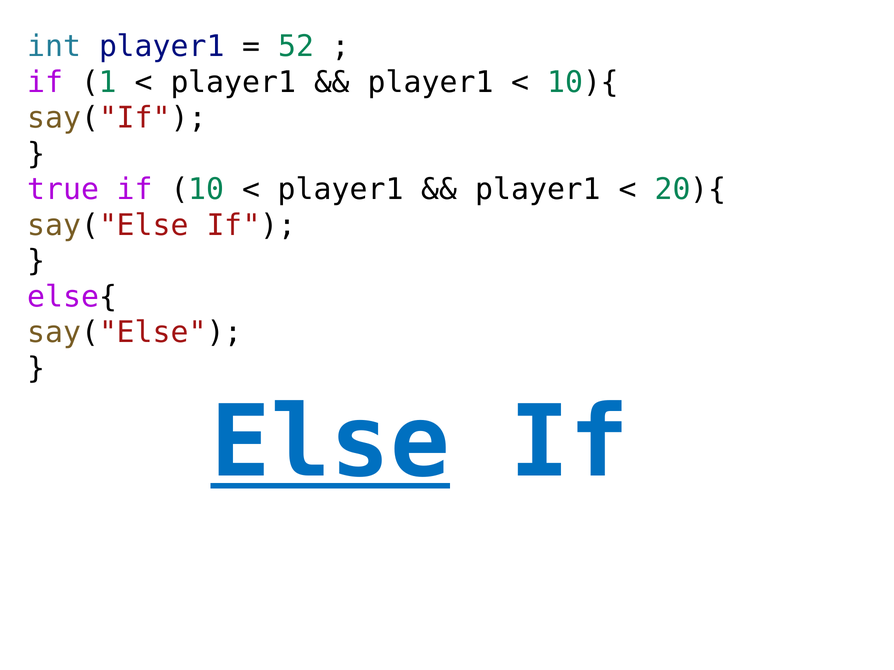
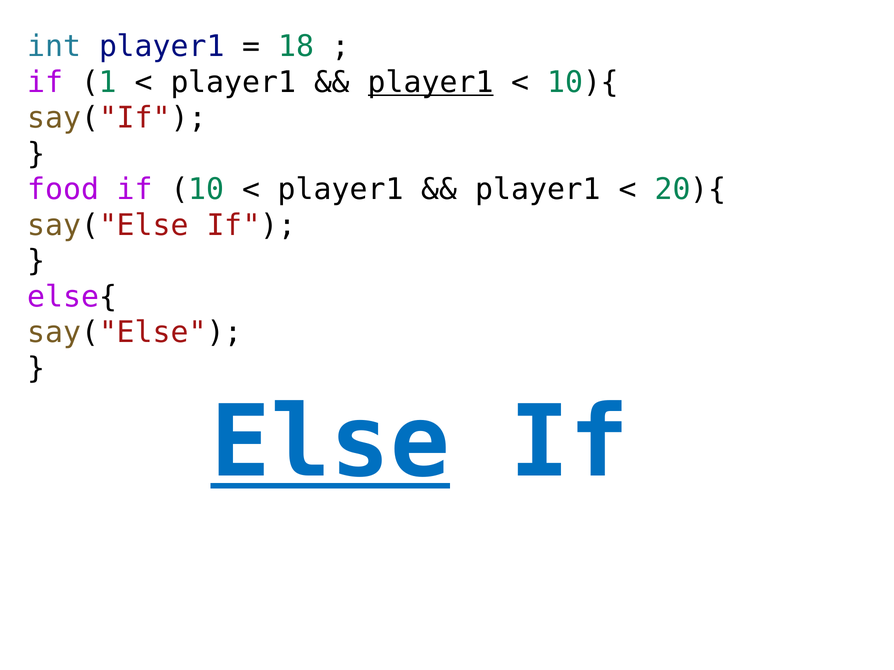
52: 52 -> 18
player1 at (431, 82) underline: none -> present
true: true -> food
